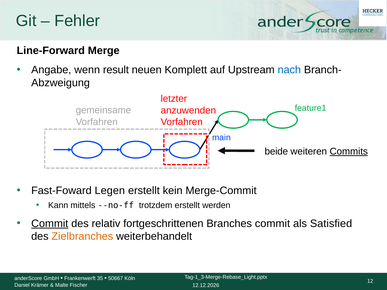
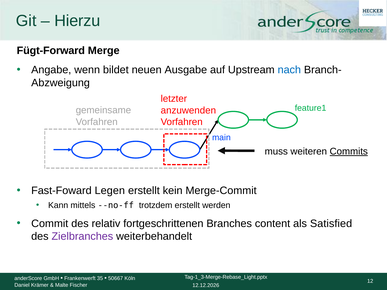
Fehler: Fehler -> Hierzu
Line-Forward: Line-Forward -> Fügt-Forward
result: result -> bildet
Komplett: Komplett -> Ausgabe
beide: beide -> muss
Commit at (50, 224) underline: present -> none
Branches commit: commit -> content
Zielbranches colour: orange -> purple
